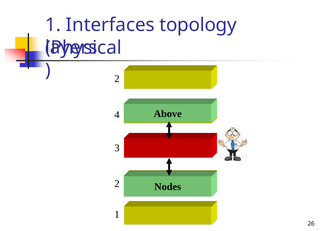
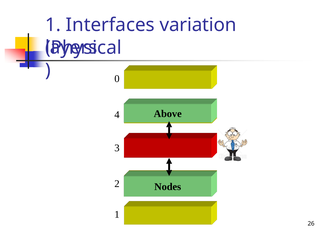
topology: topology -> variation
2 at (117, 79): 2 -> 0
